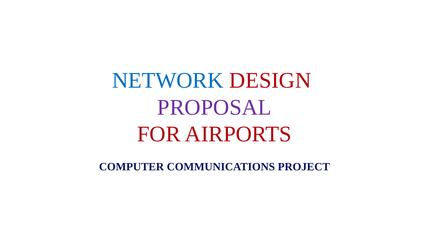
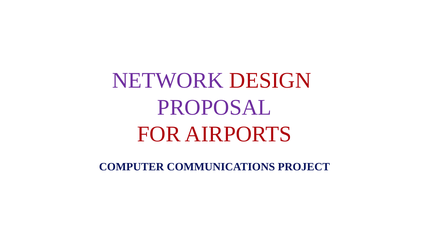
NETWORK colour: blue -> purple
